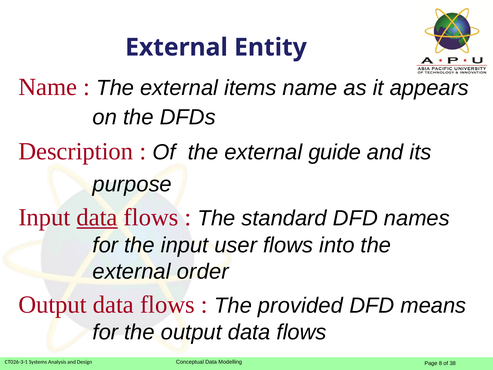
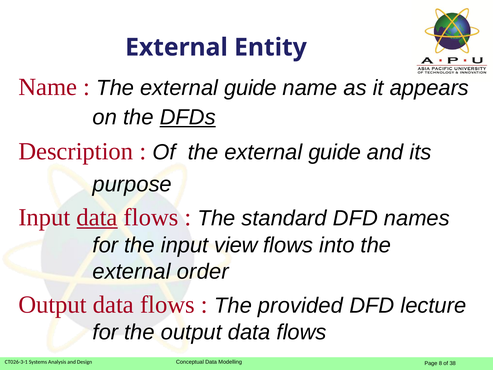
items at (250, 88): items -> guide
DFDs underline: none -> present
user: user -> view
means: means -> lecture
